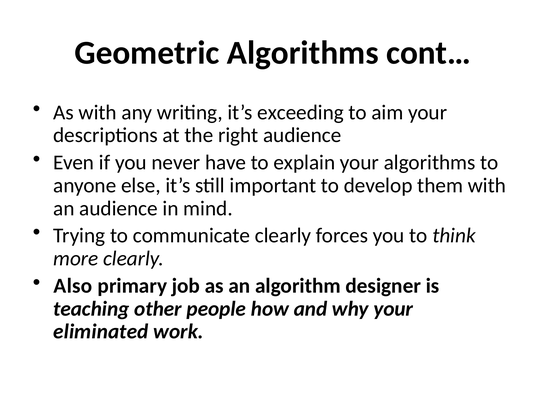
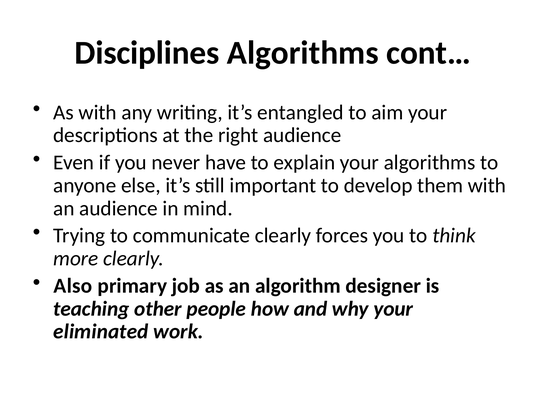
Geometric: Geometric -> Disciplines
exceeding: exceeding -> entangled
